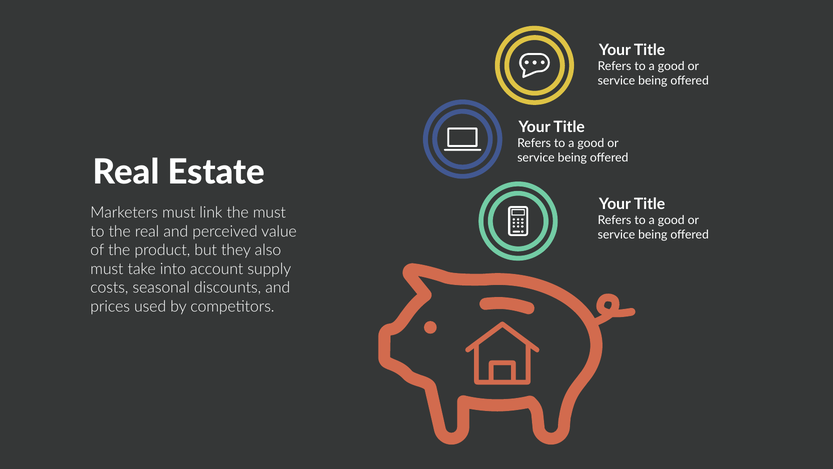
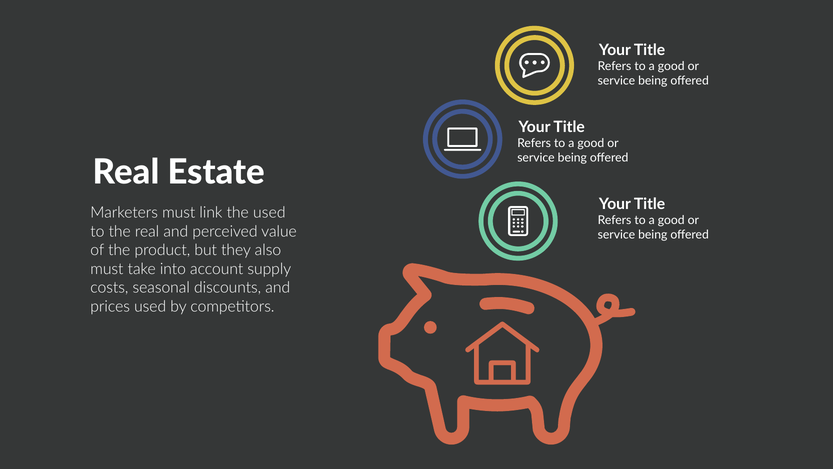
the must: must -> used
